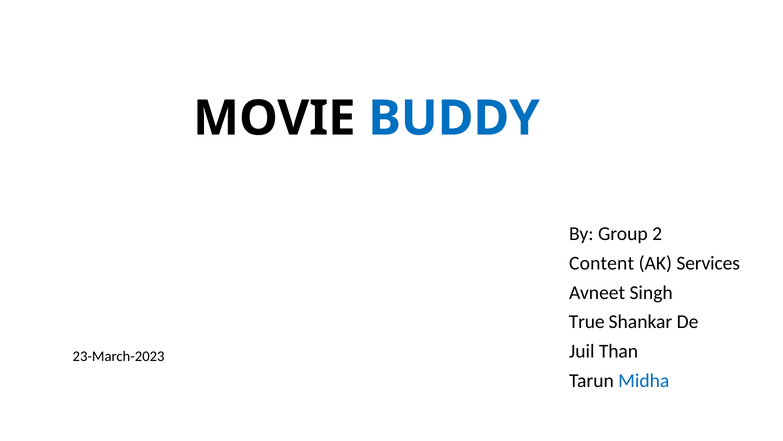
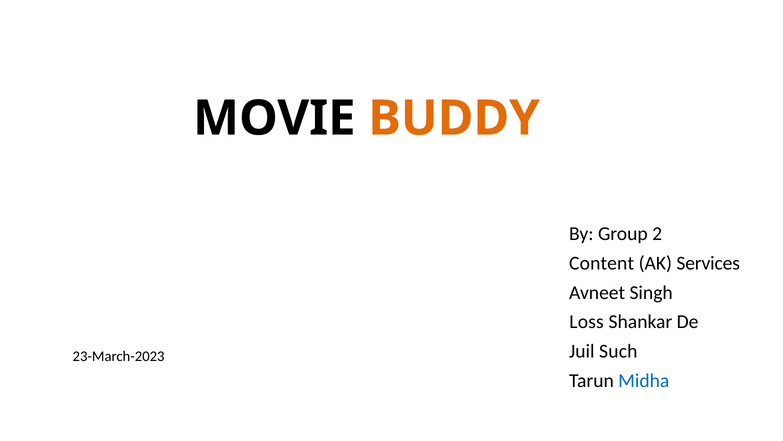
BUDDY colour: blue -> orange
True: True -> Loss
Than: Than -> Such
